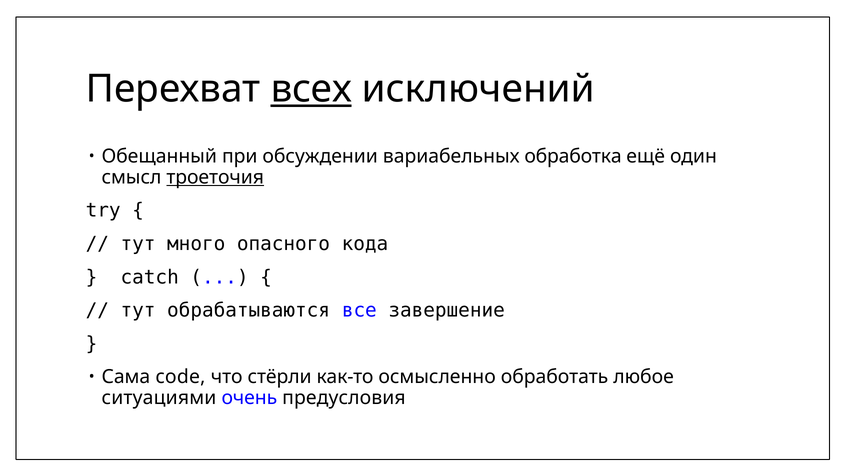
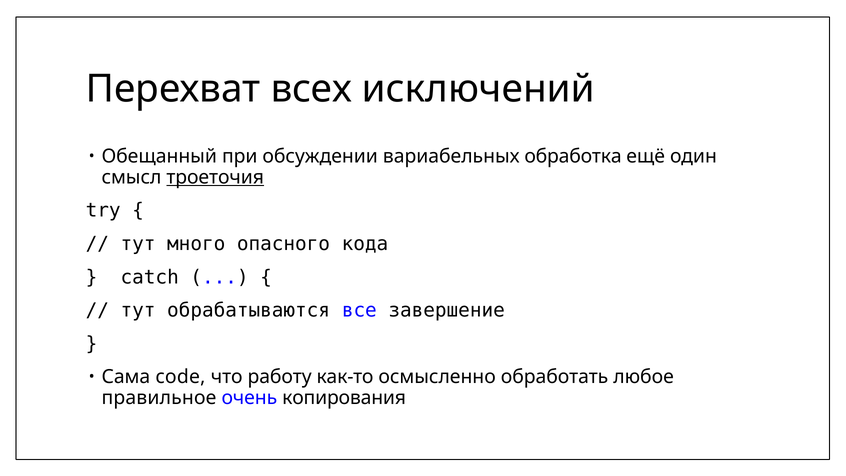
всех underline: present -> none
стёрли: стёрли -> работу
ситуациями: ситуациями -> правильное
предусловия: предусловия -> копирования
